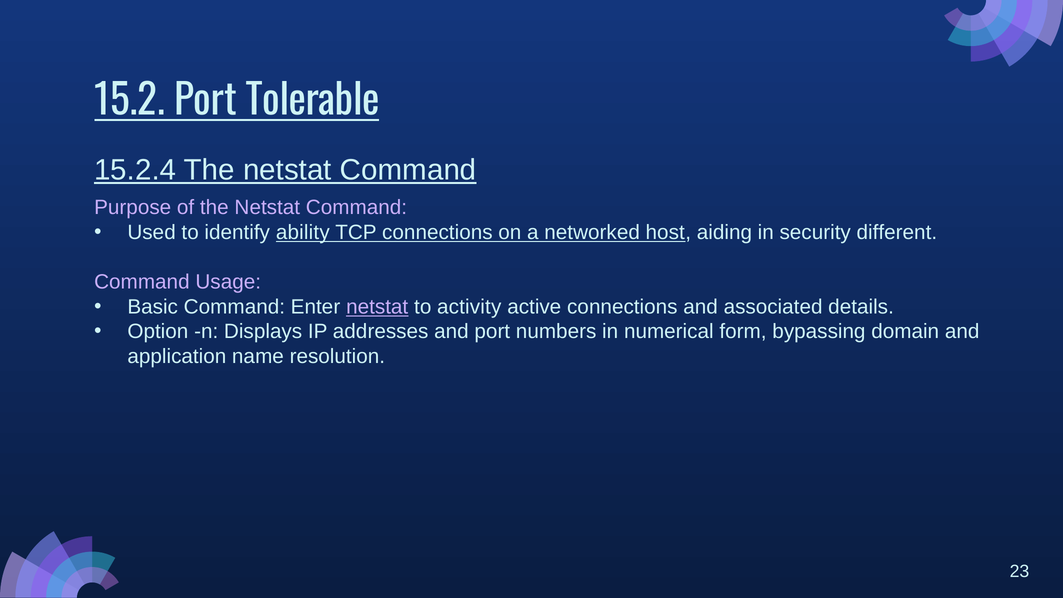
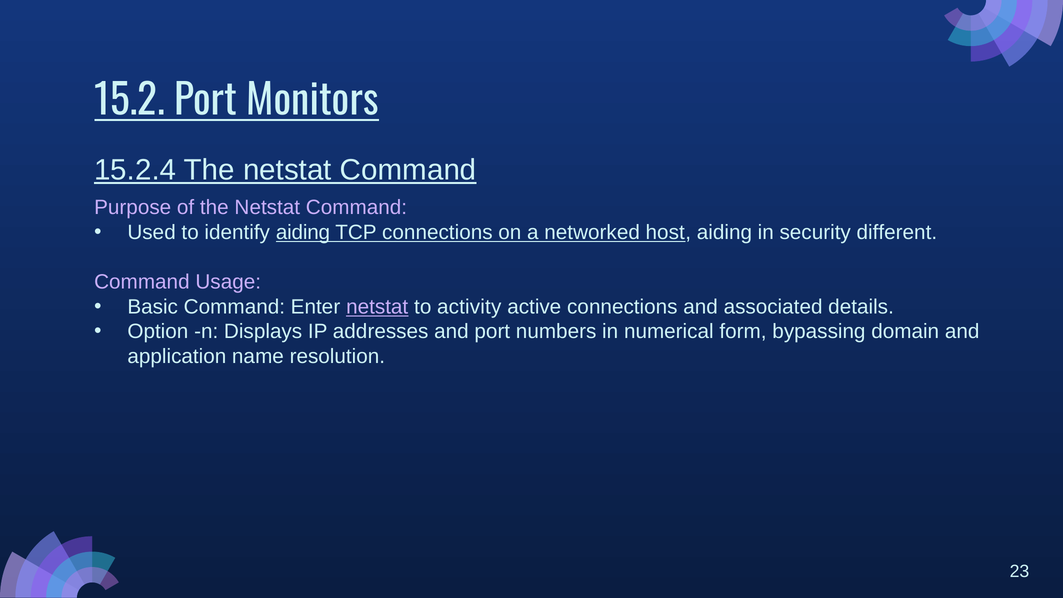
Tolerable: Tolerable -> Monitors
identify ability: ability -> aiding
